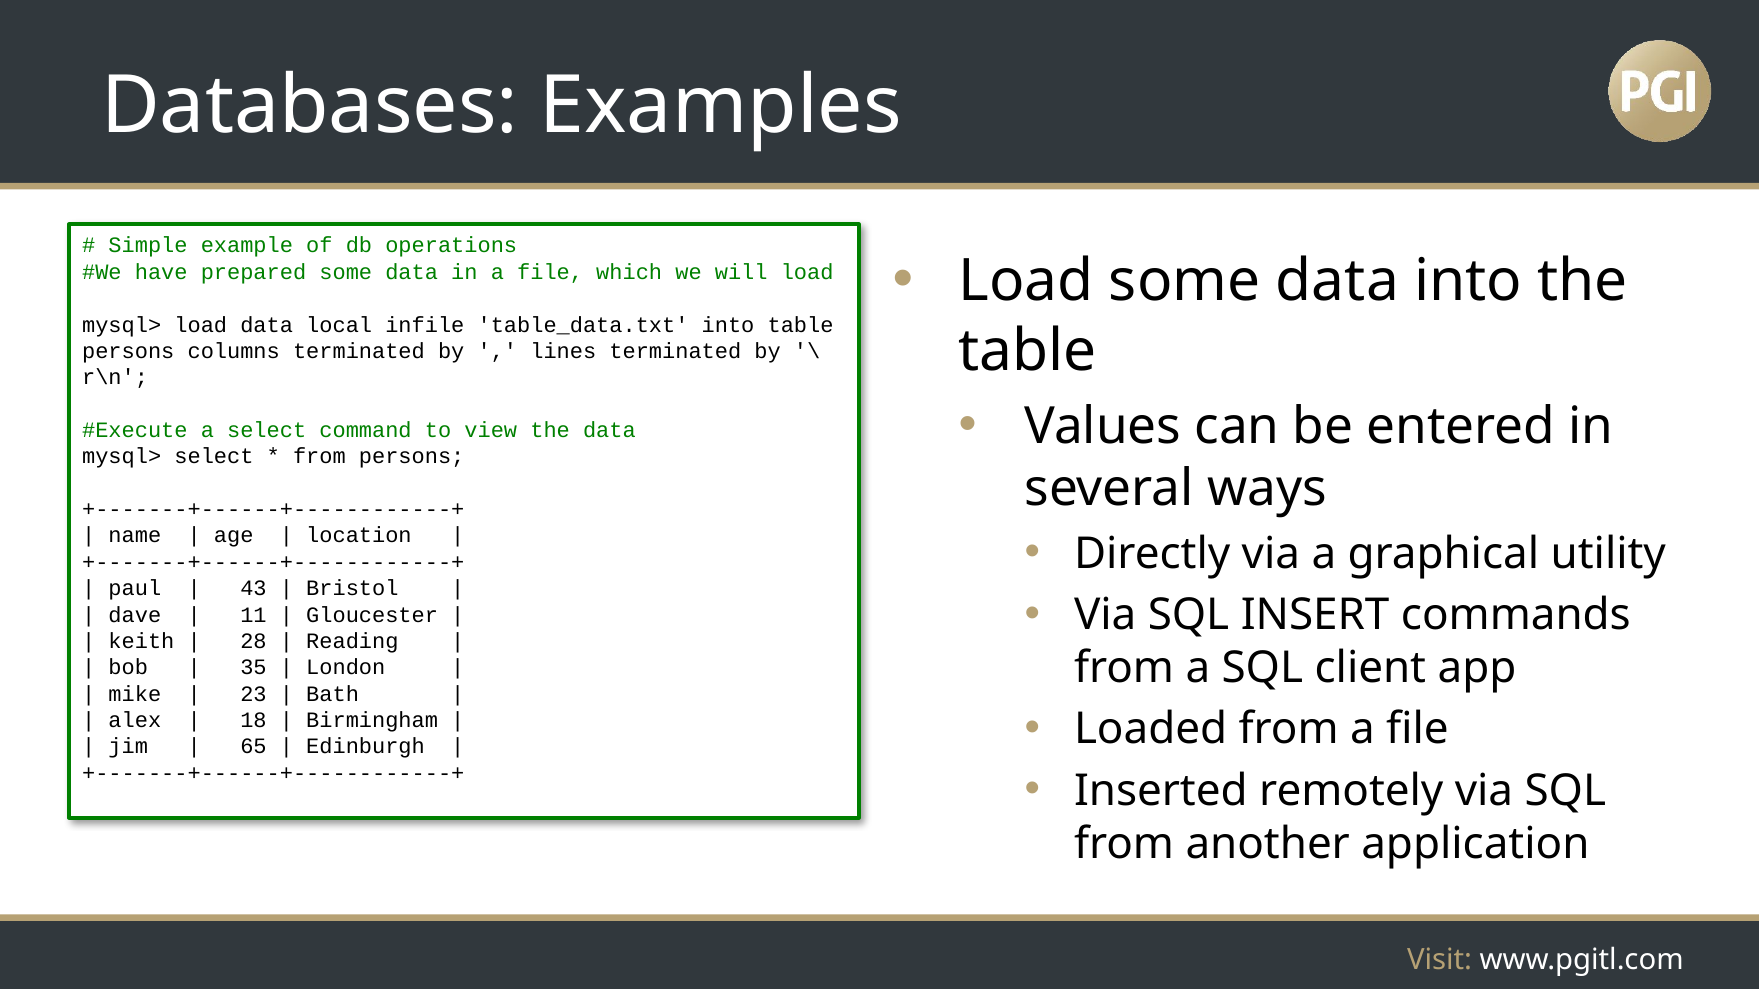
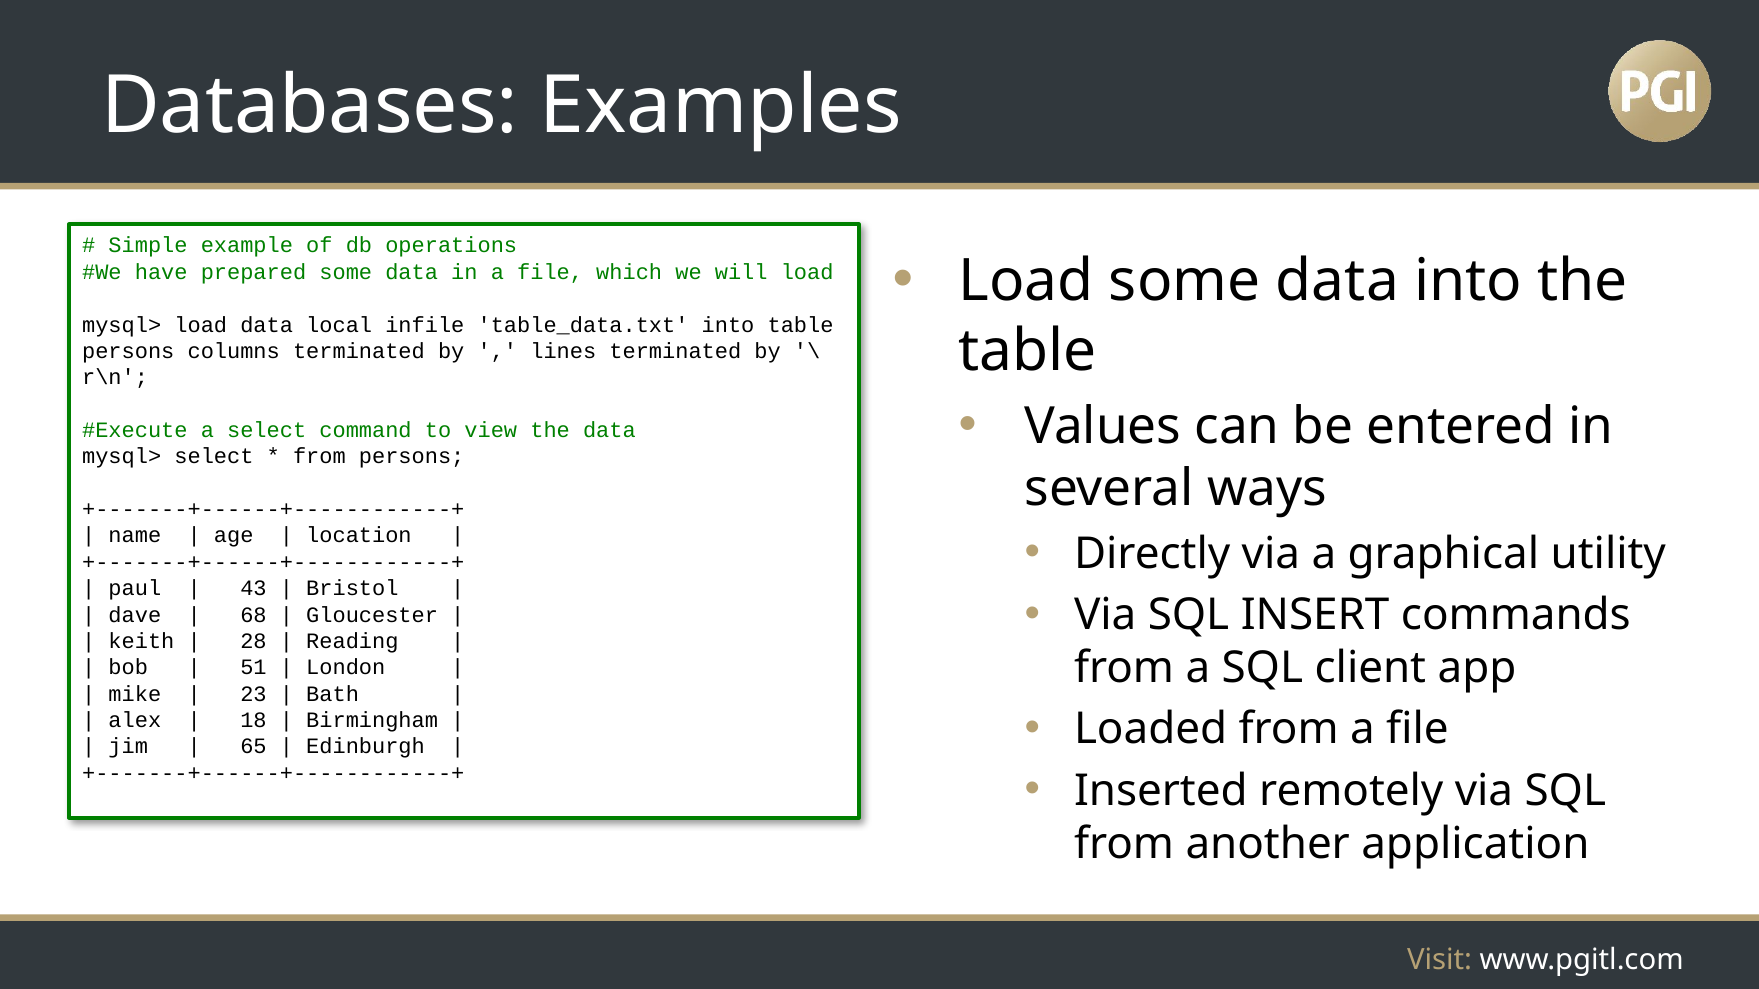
11: 11 -> 68
35: 35 -> 51
